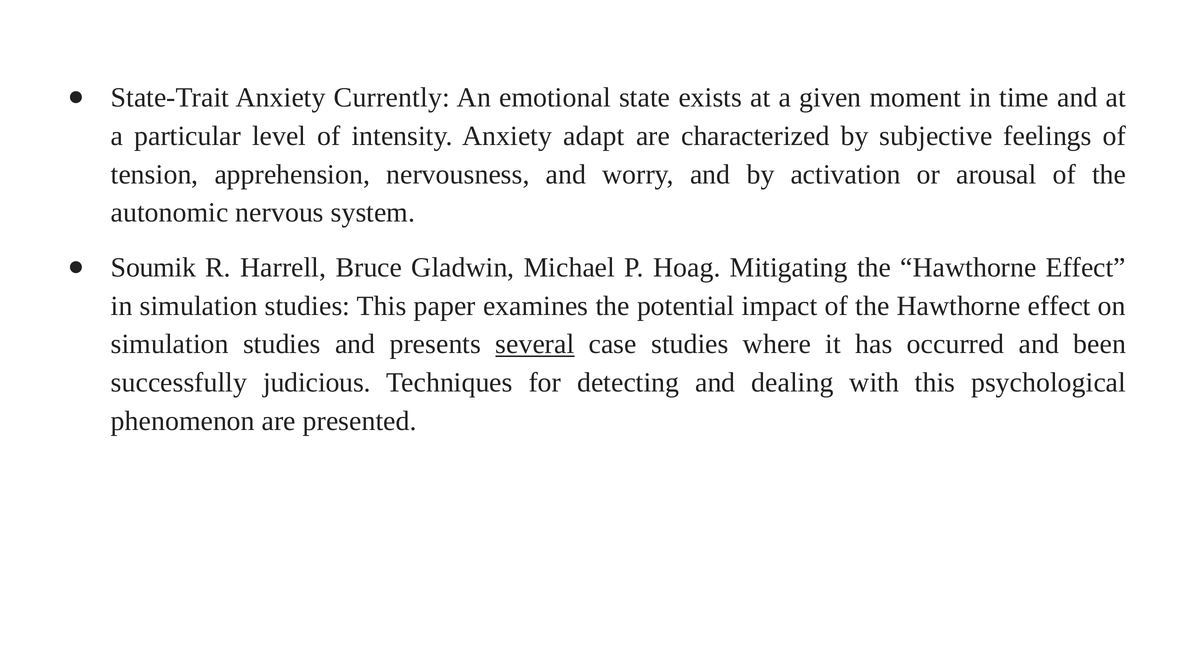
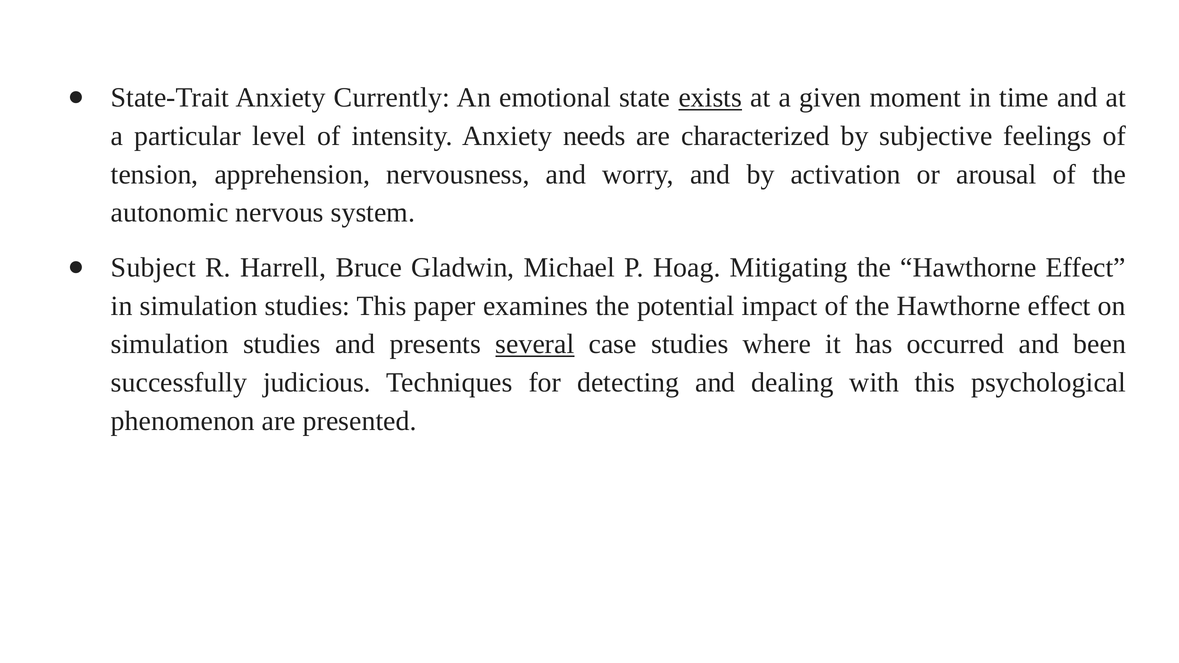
exists underline: none -> present
adapt: adapt -> needs
Soumik: Soumik -> Subject
